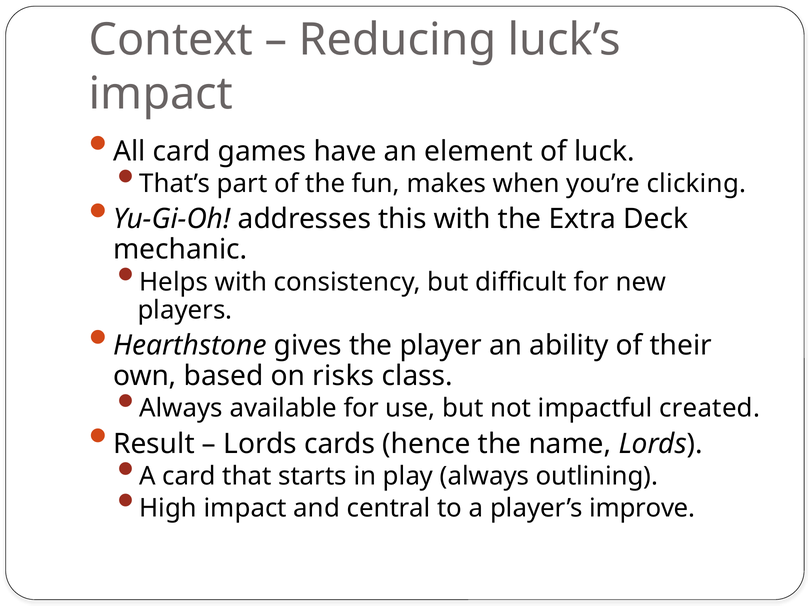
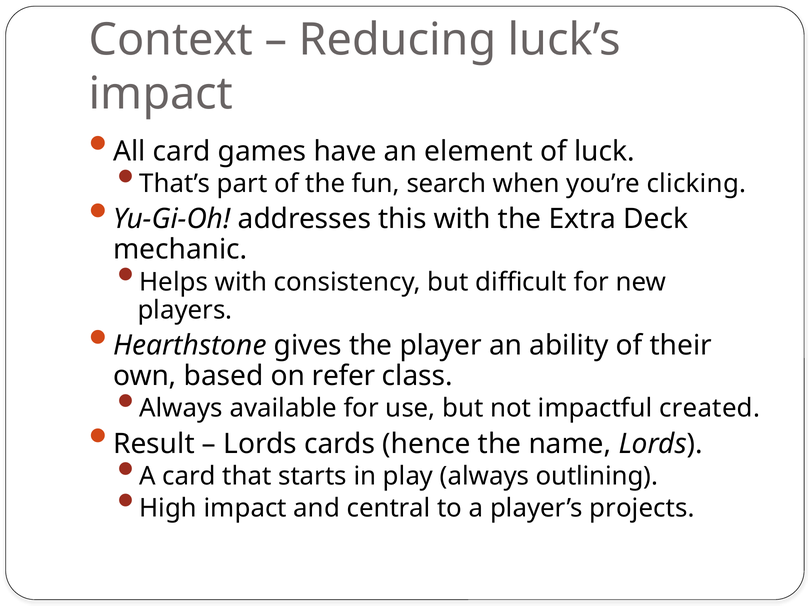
makes: makes -> search
risks: risks -> refer
improve: improve -> projects
